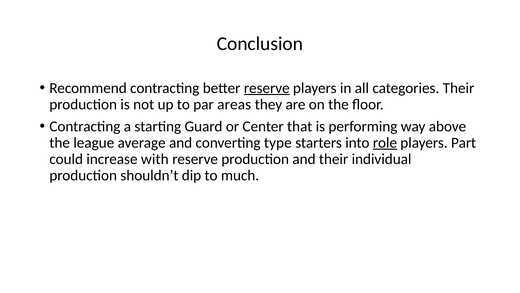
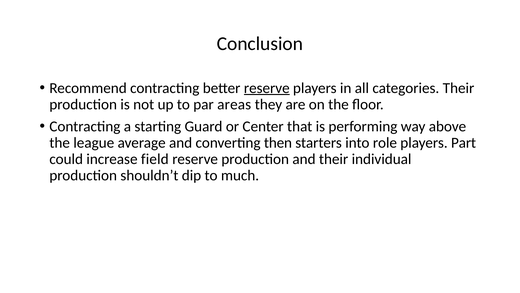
type: type -> then
role underline: present -> none
with: with -> field
